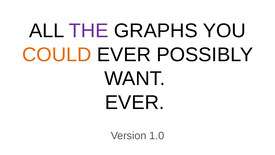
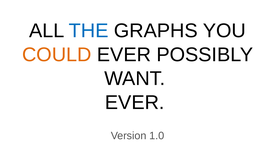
THE colour: purple -> blue
